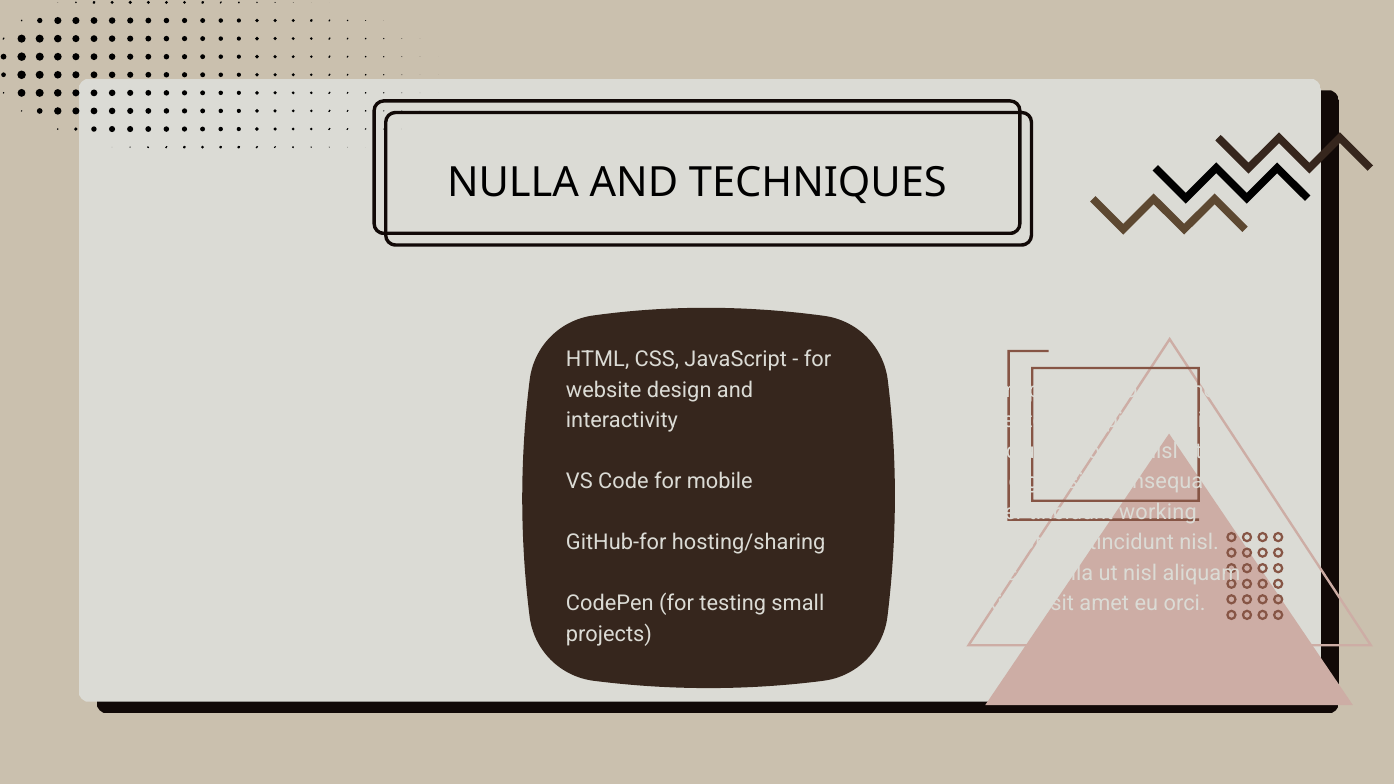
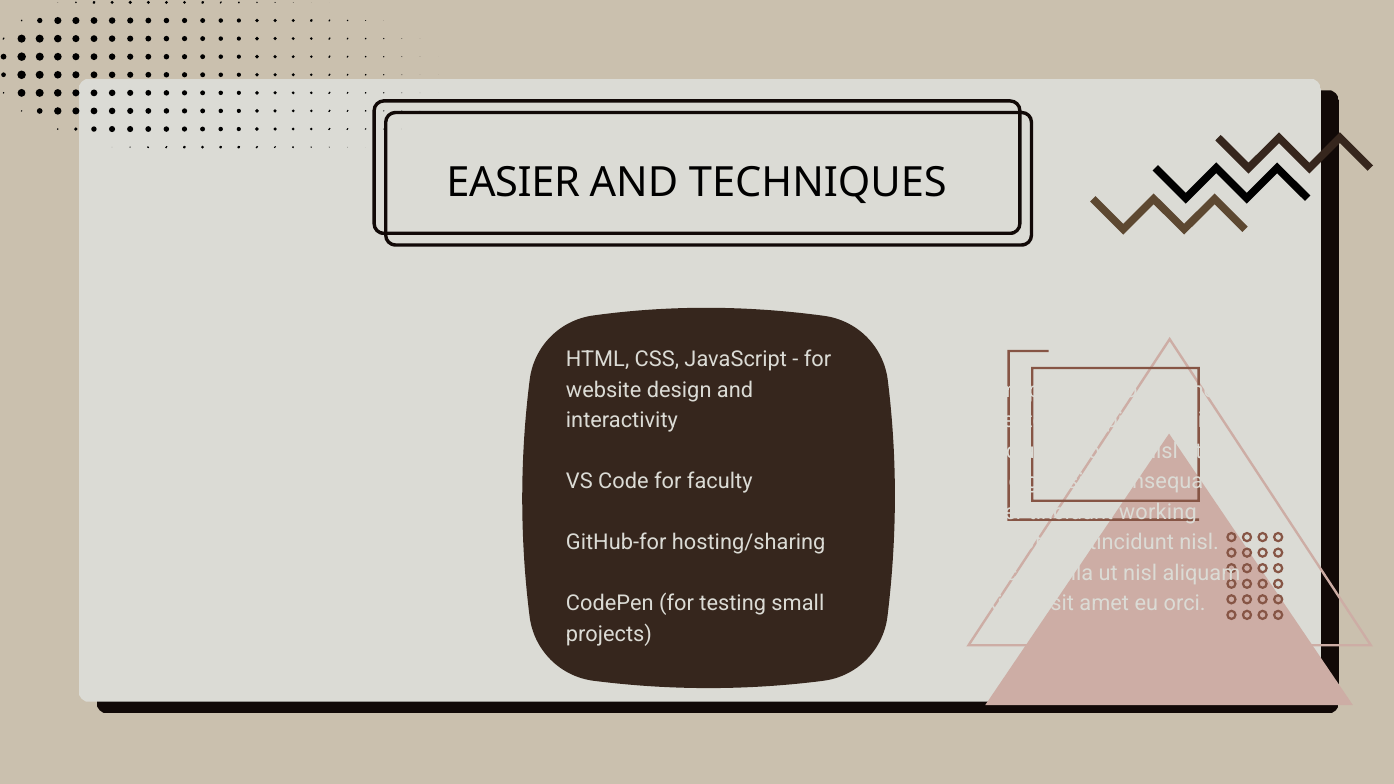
NULLA at (513, 183): NULLA -> EASIER
mobile: mobile -> faculty
